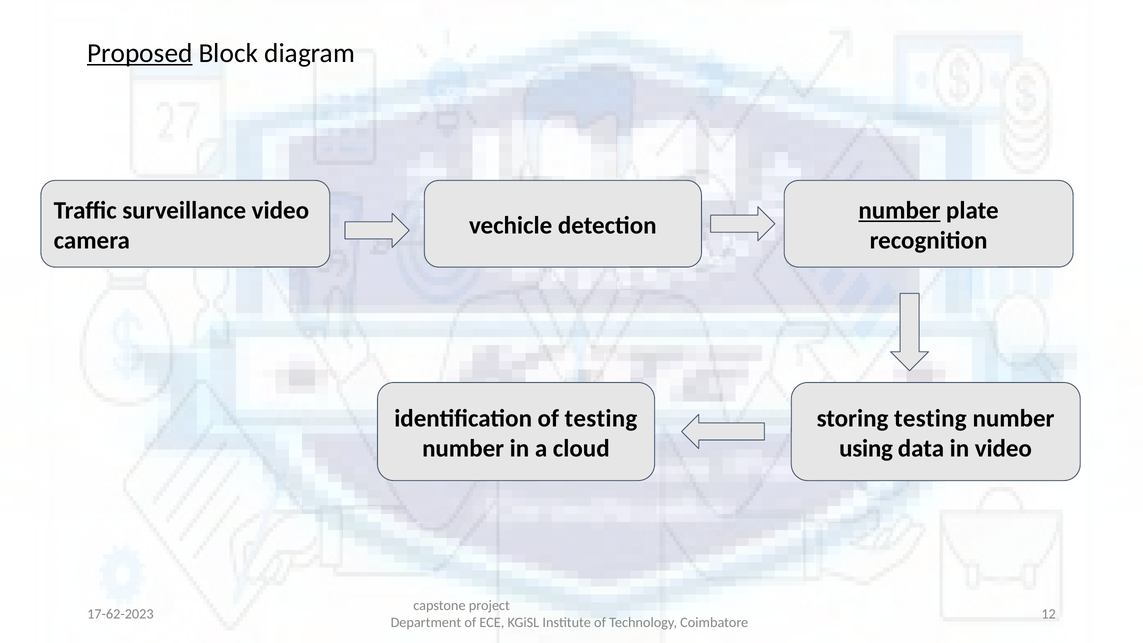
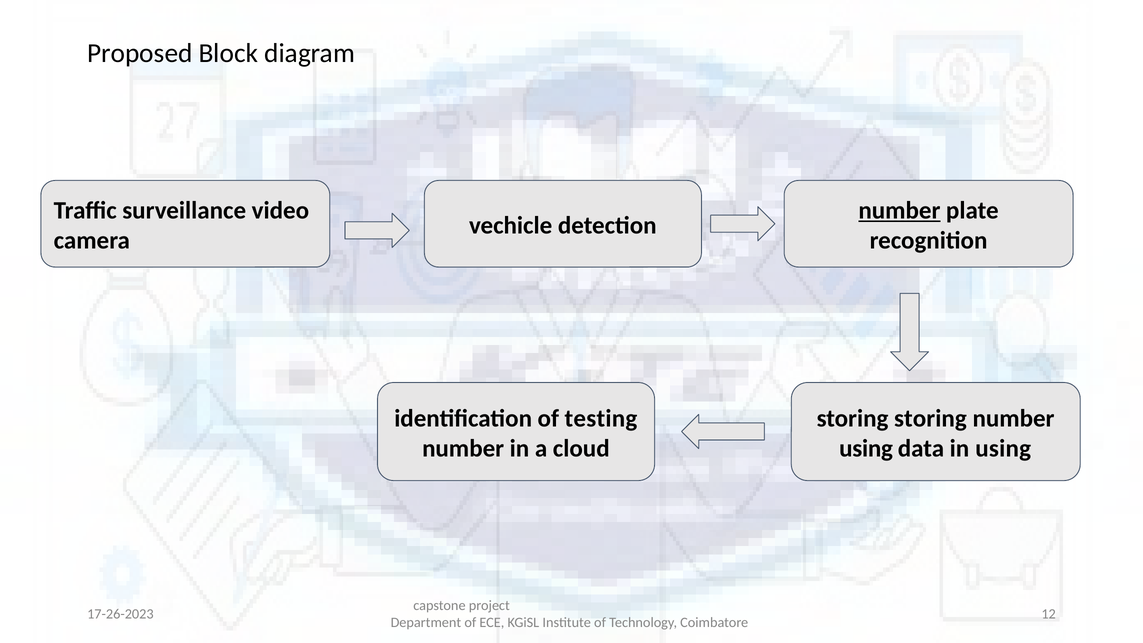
Proposed underline: present -> none
storing testing: testing -> storing
in video: video -> using
17-62-2023: 17-62-2023 -> 17-26-2023
